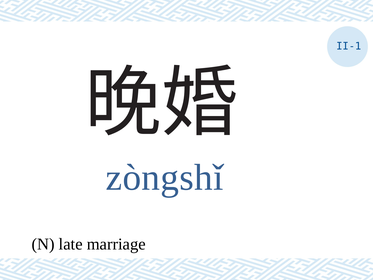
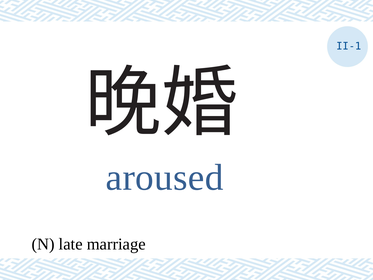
zòngshǐ: zòngshǐ -> aroused
